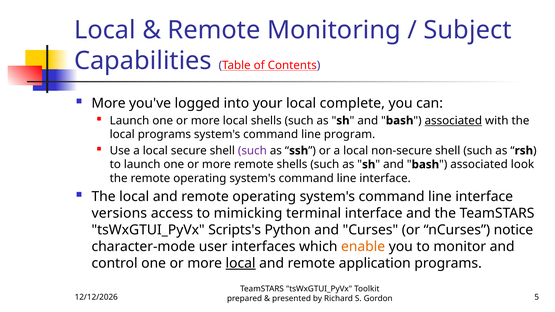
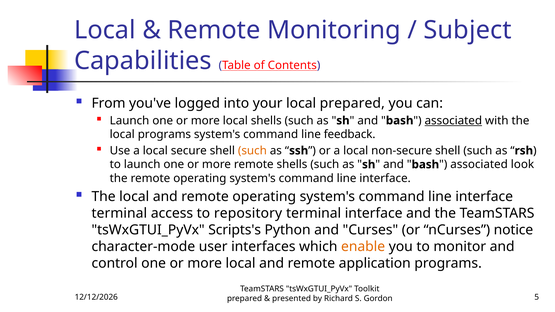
More at (109, 103): More -> From
local complete: complete -> prepared
program: program -> feedback
such at (252, 151) colour: purple -> orange
versions at (119, 213): versions -> terminal
mimicking: mimicking -> repository
local at (241, 263) underline: present -> none
